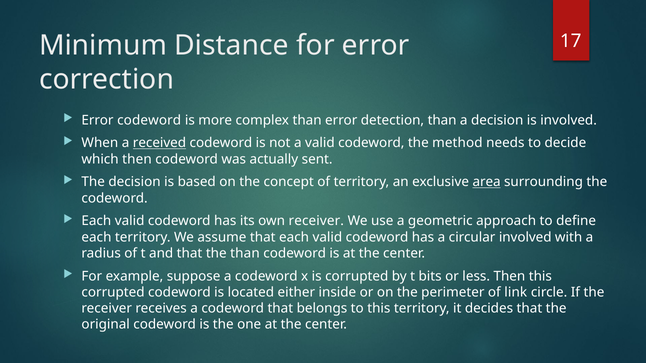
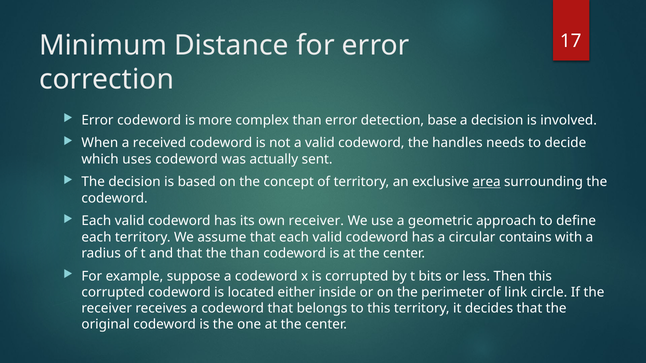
detection than: than -> base
received underline: present -> none
method: method -> handles
which then: then -> uses
circular involved: involved -> contains
